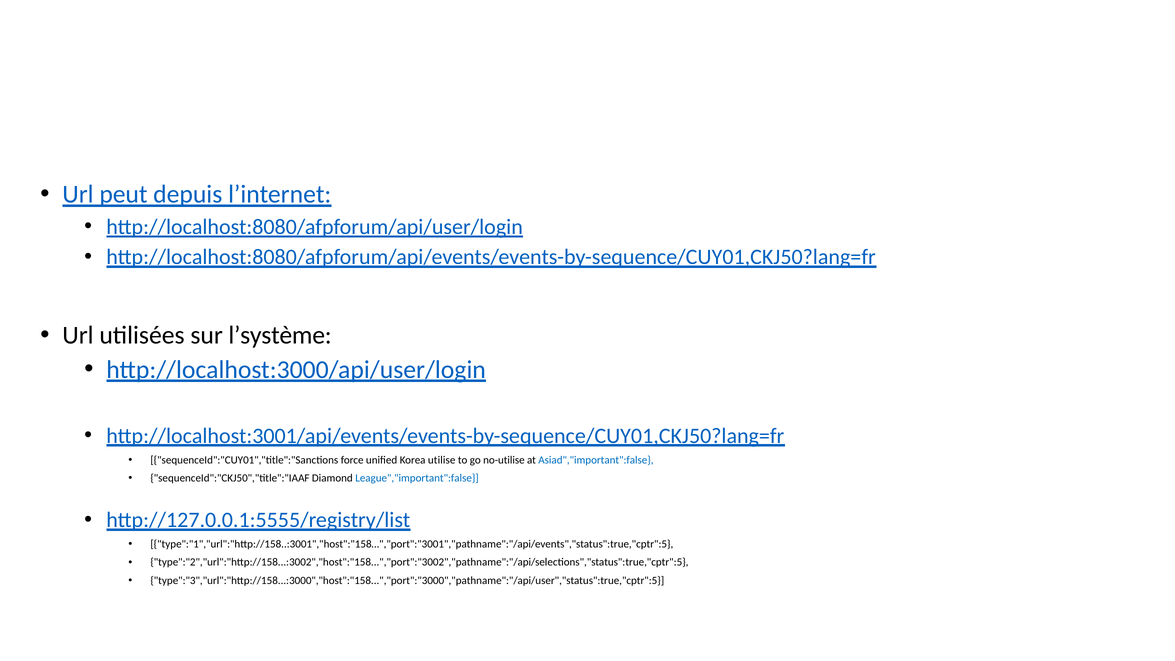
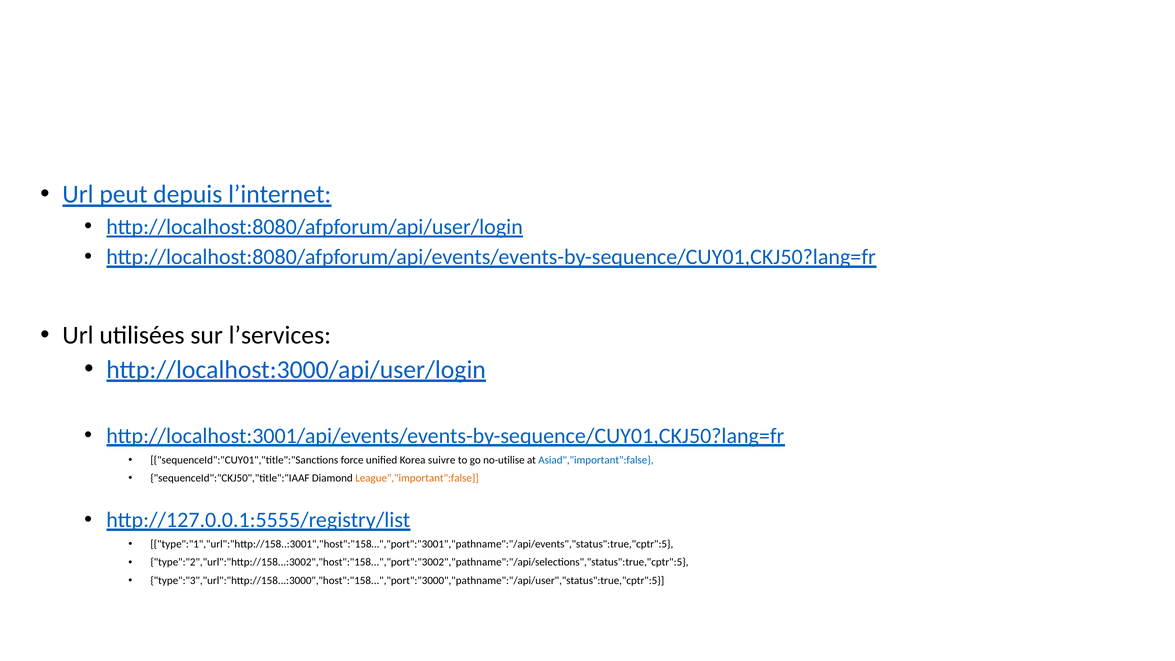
l’système: l’système -> l’services
utilise: utilise -> suivre
League","important":false colour: blue -> orange
